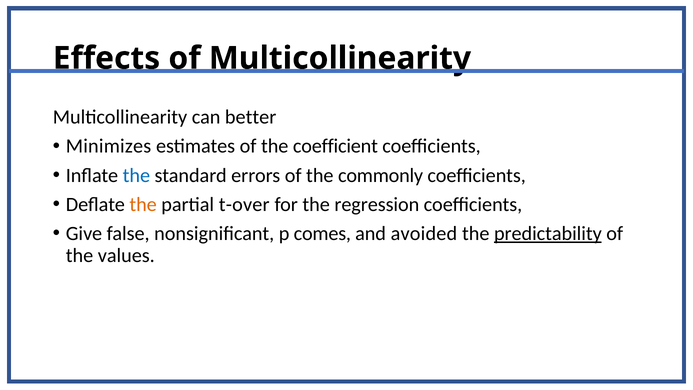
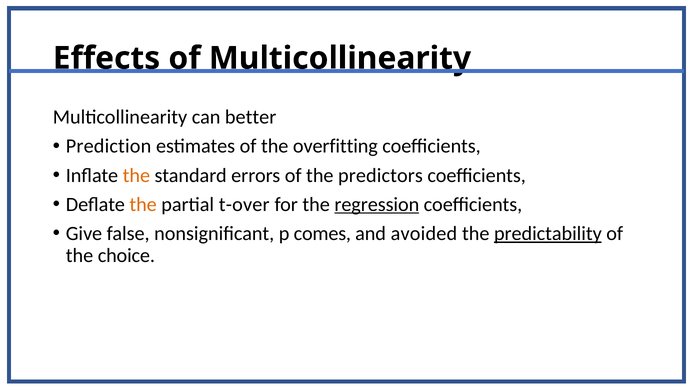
Minimizes: Minimizes -> Prediction
coefficient: coefficient -> overfitting
the at (136, 175) colour: blue -> orange
commonly: commonly -> predictors
regression underline: none -> present
values: values -> choice
